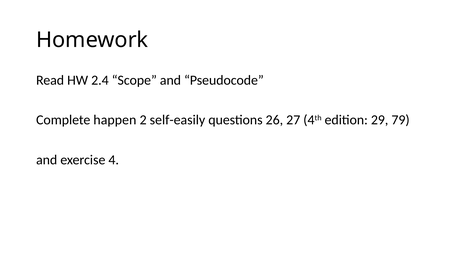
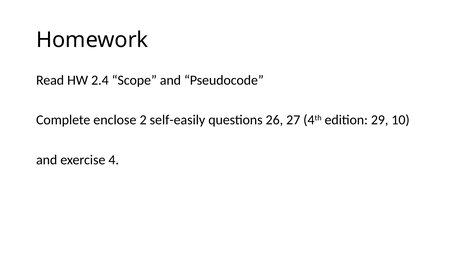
happen: happen -> enclose
79: 79 -> 10
